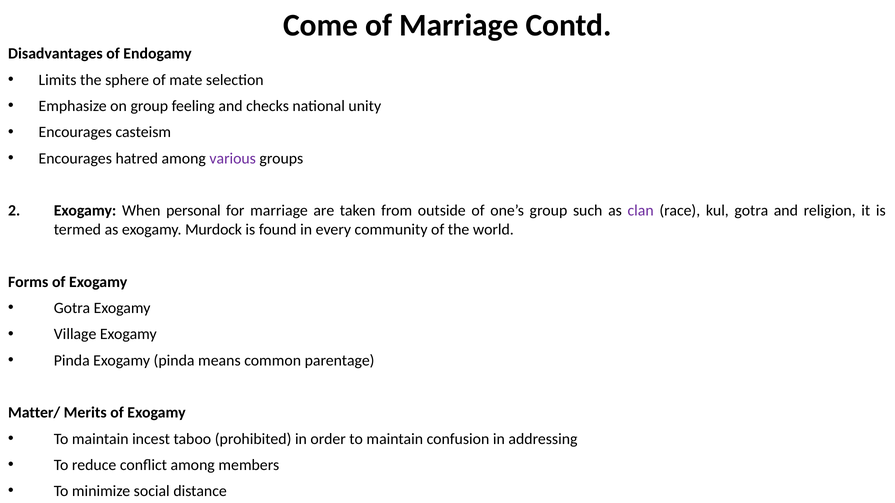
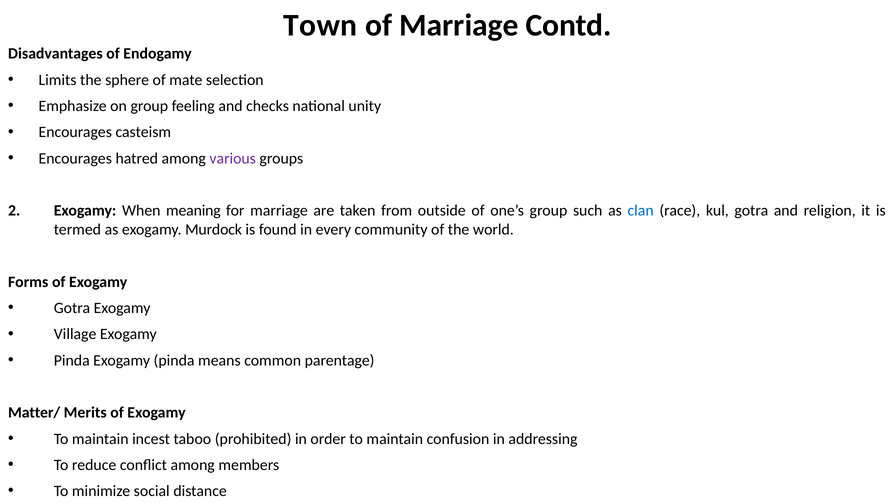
Come: Come -> Town
personal: personal -> meaning
clan colour: purple -> blue
